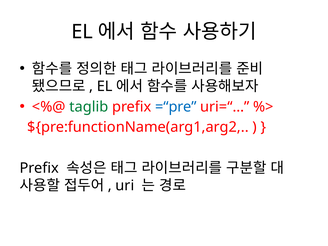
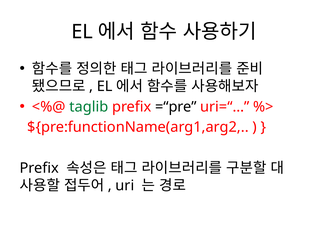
=“pre colour: blue -> black
